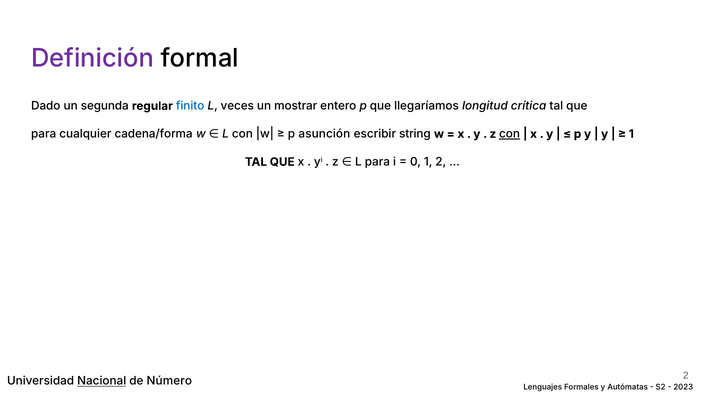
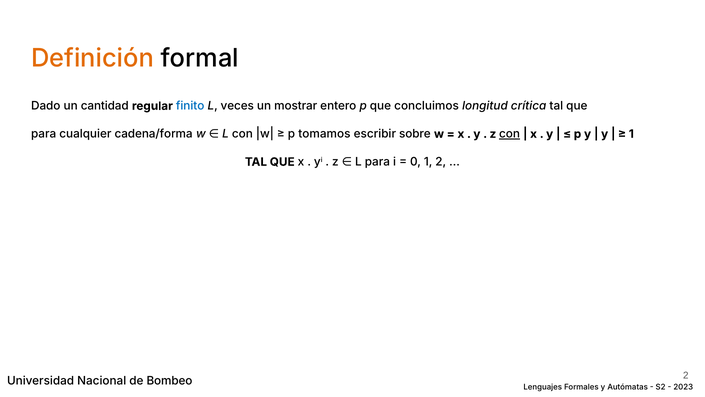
Definición colour: purple -> orange
segunda: segunda -> cantidad
llegaríamos: llegaríamos -> concluimos
asunción: asunción -> tomamos
string: string -> sobre
Nacional underline: present -> none
Número: Número -> Bombeo
